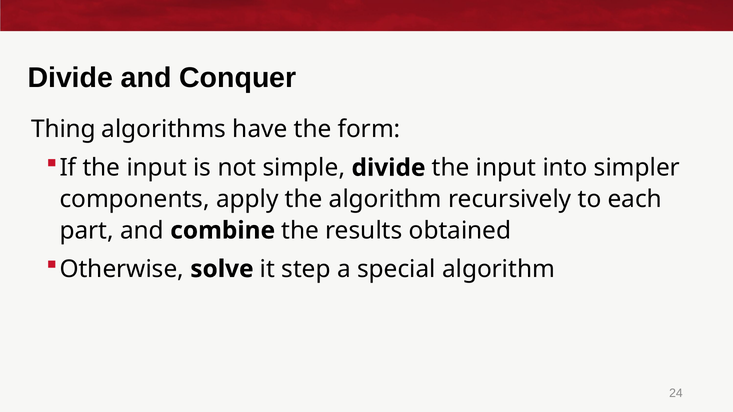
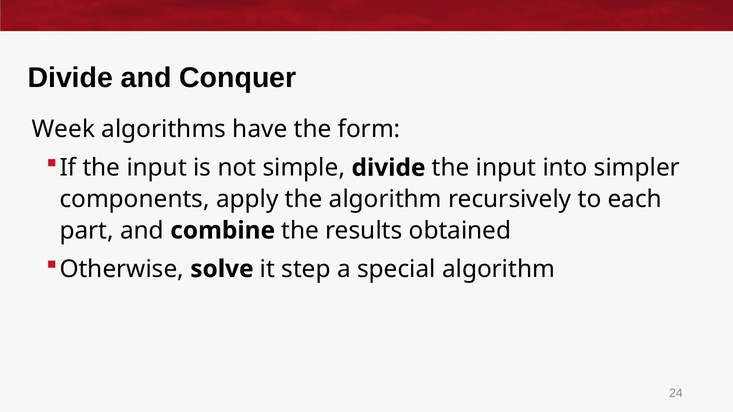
Thing: Thing -> Week
